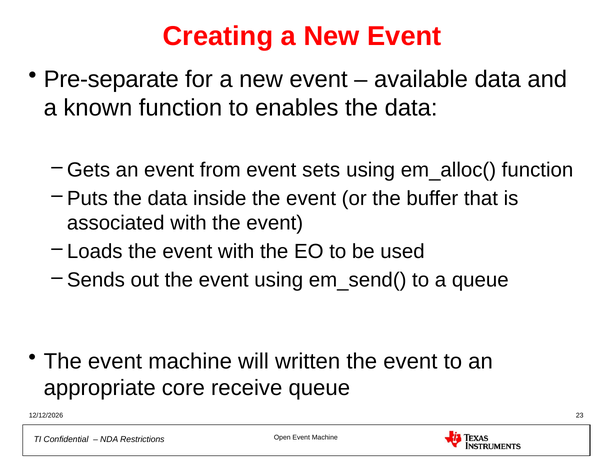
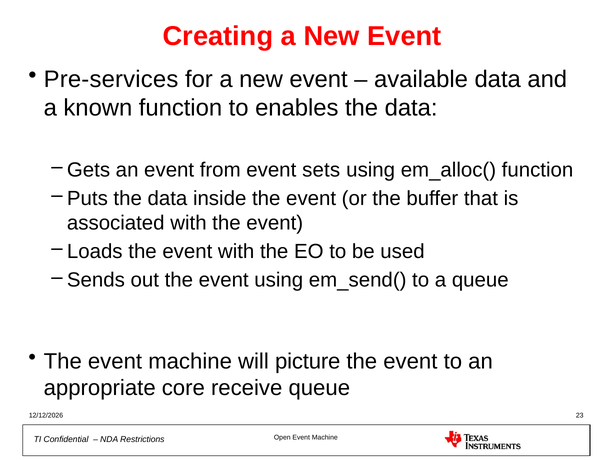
Pre-separate: Pre-separate -> Pre-services
written: written -> picture
